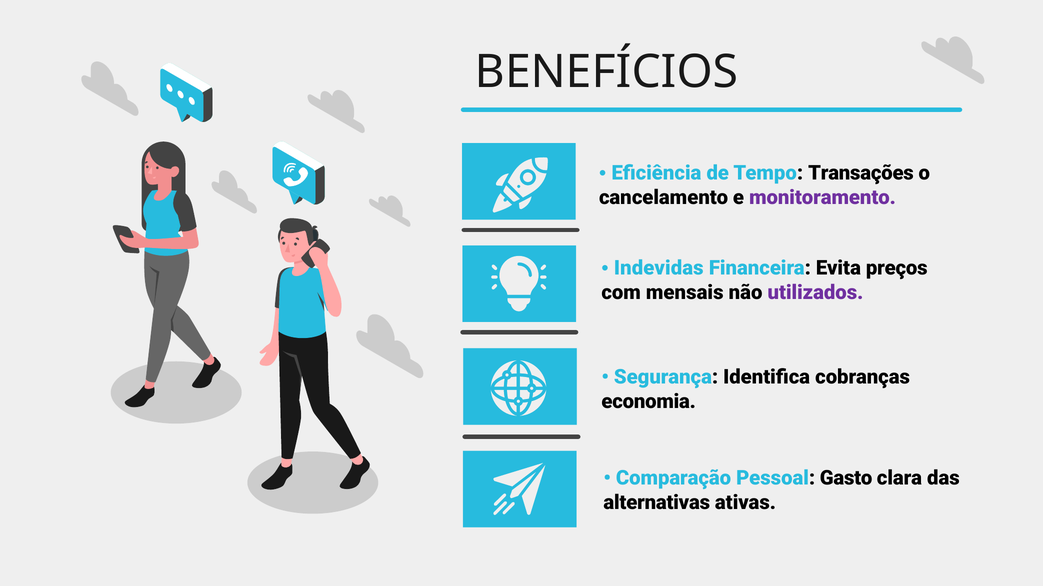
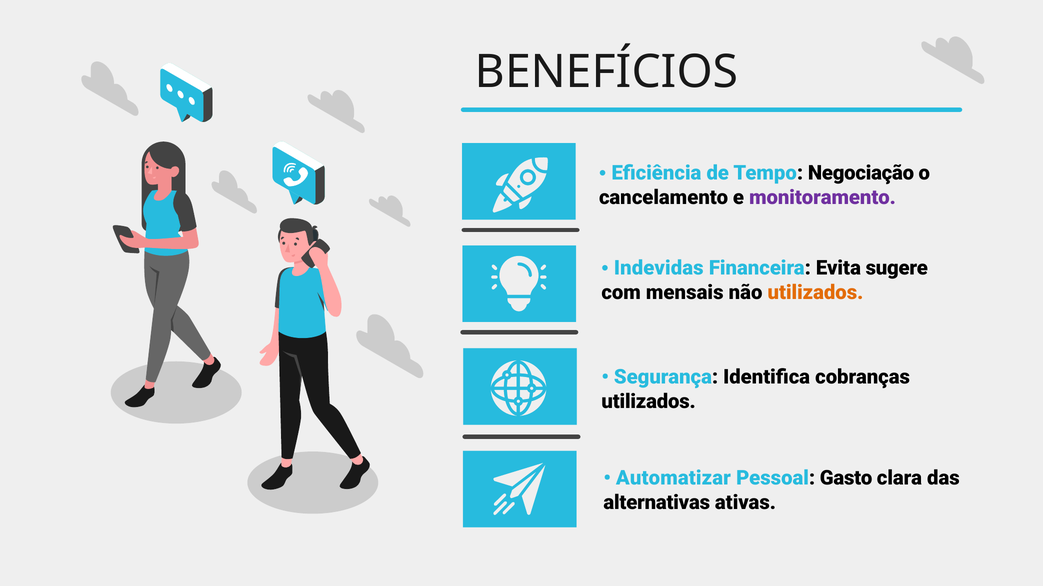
Transações: Transações -> Negociação
preços: preços -> sugere
utilizados at (815, 293) colour: purple -> orange
economia at (649, 402): economia -> utilizados
Comparação: Comparação -> Automatizar
